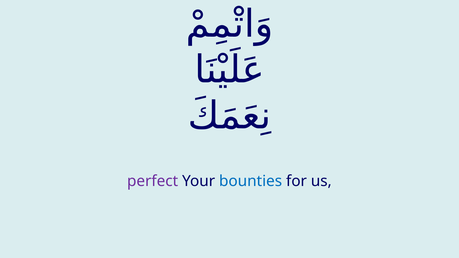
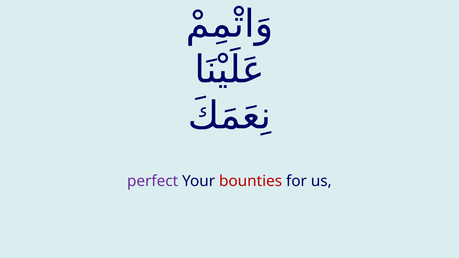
bounties colour: blue -> red
